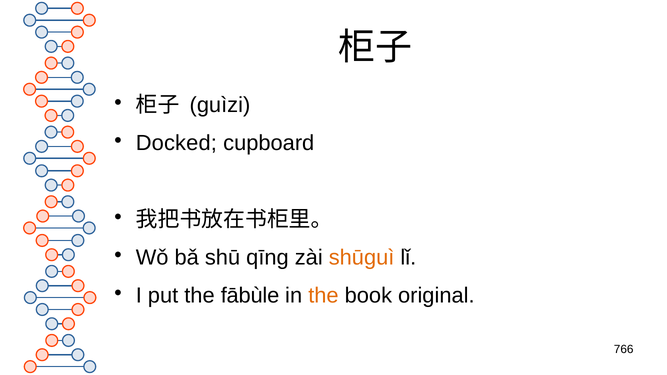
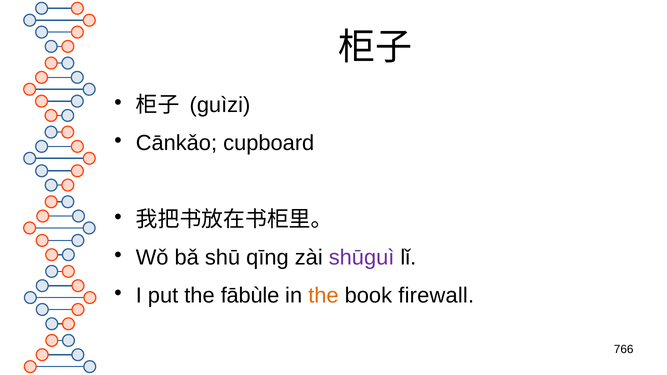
Docked: Docked -> Cānkǎo
shūguì colour: orange -> purple
original: original -> firewall
